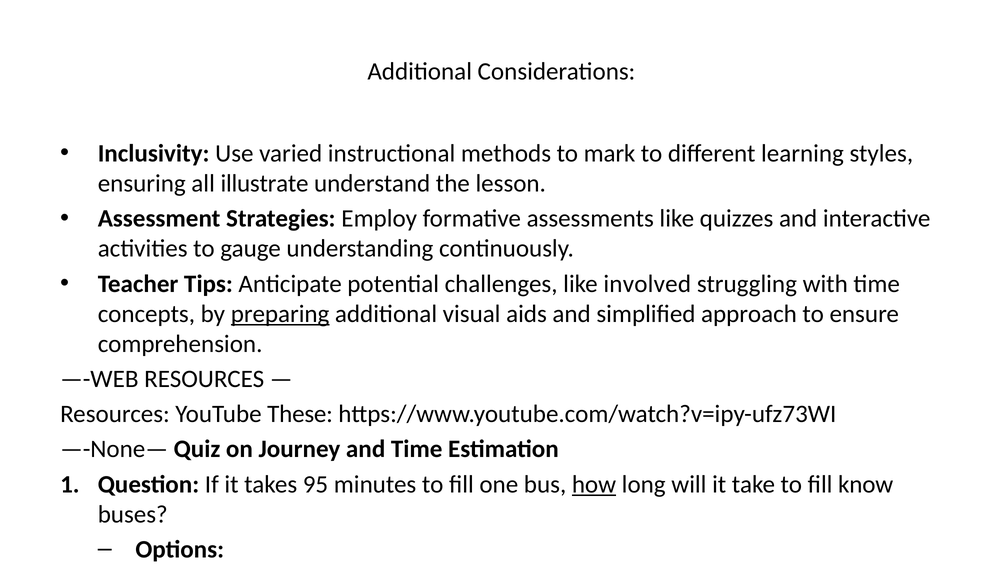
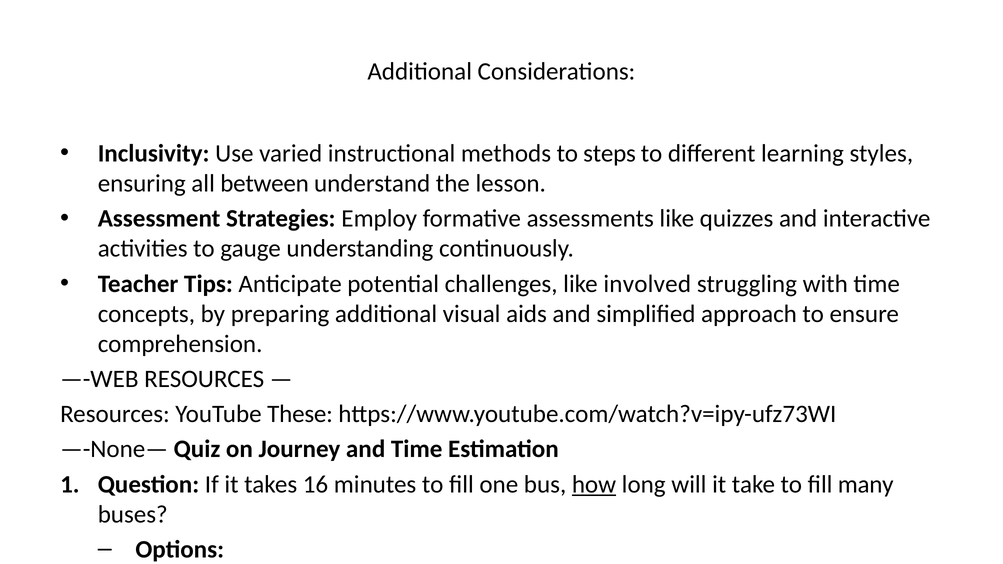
mark: mark -> steps
all illustrate: illustrate -> between
preparing underline: present -> none
95: 95 -> 16
know: know -> many
